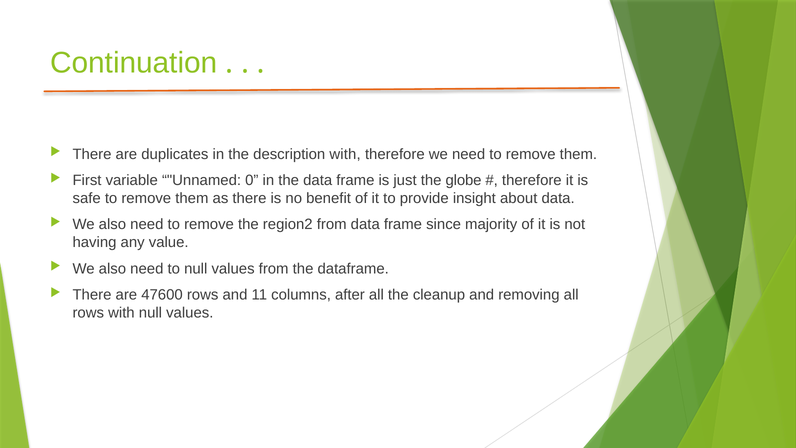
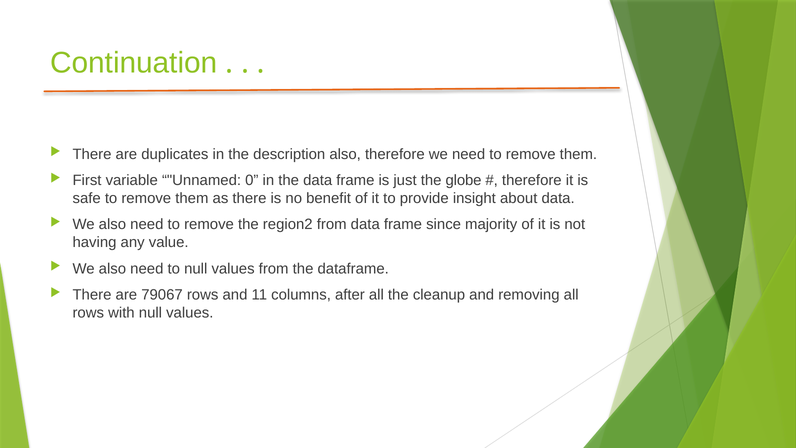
description with: with -> also
47600: 47600 -> 79067
